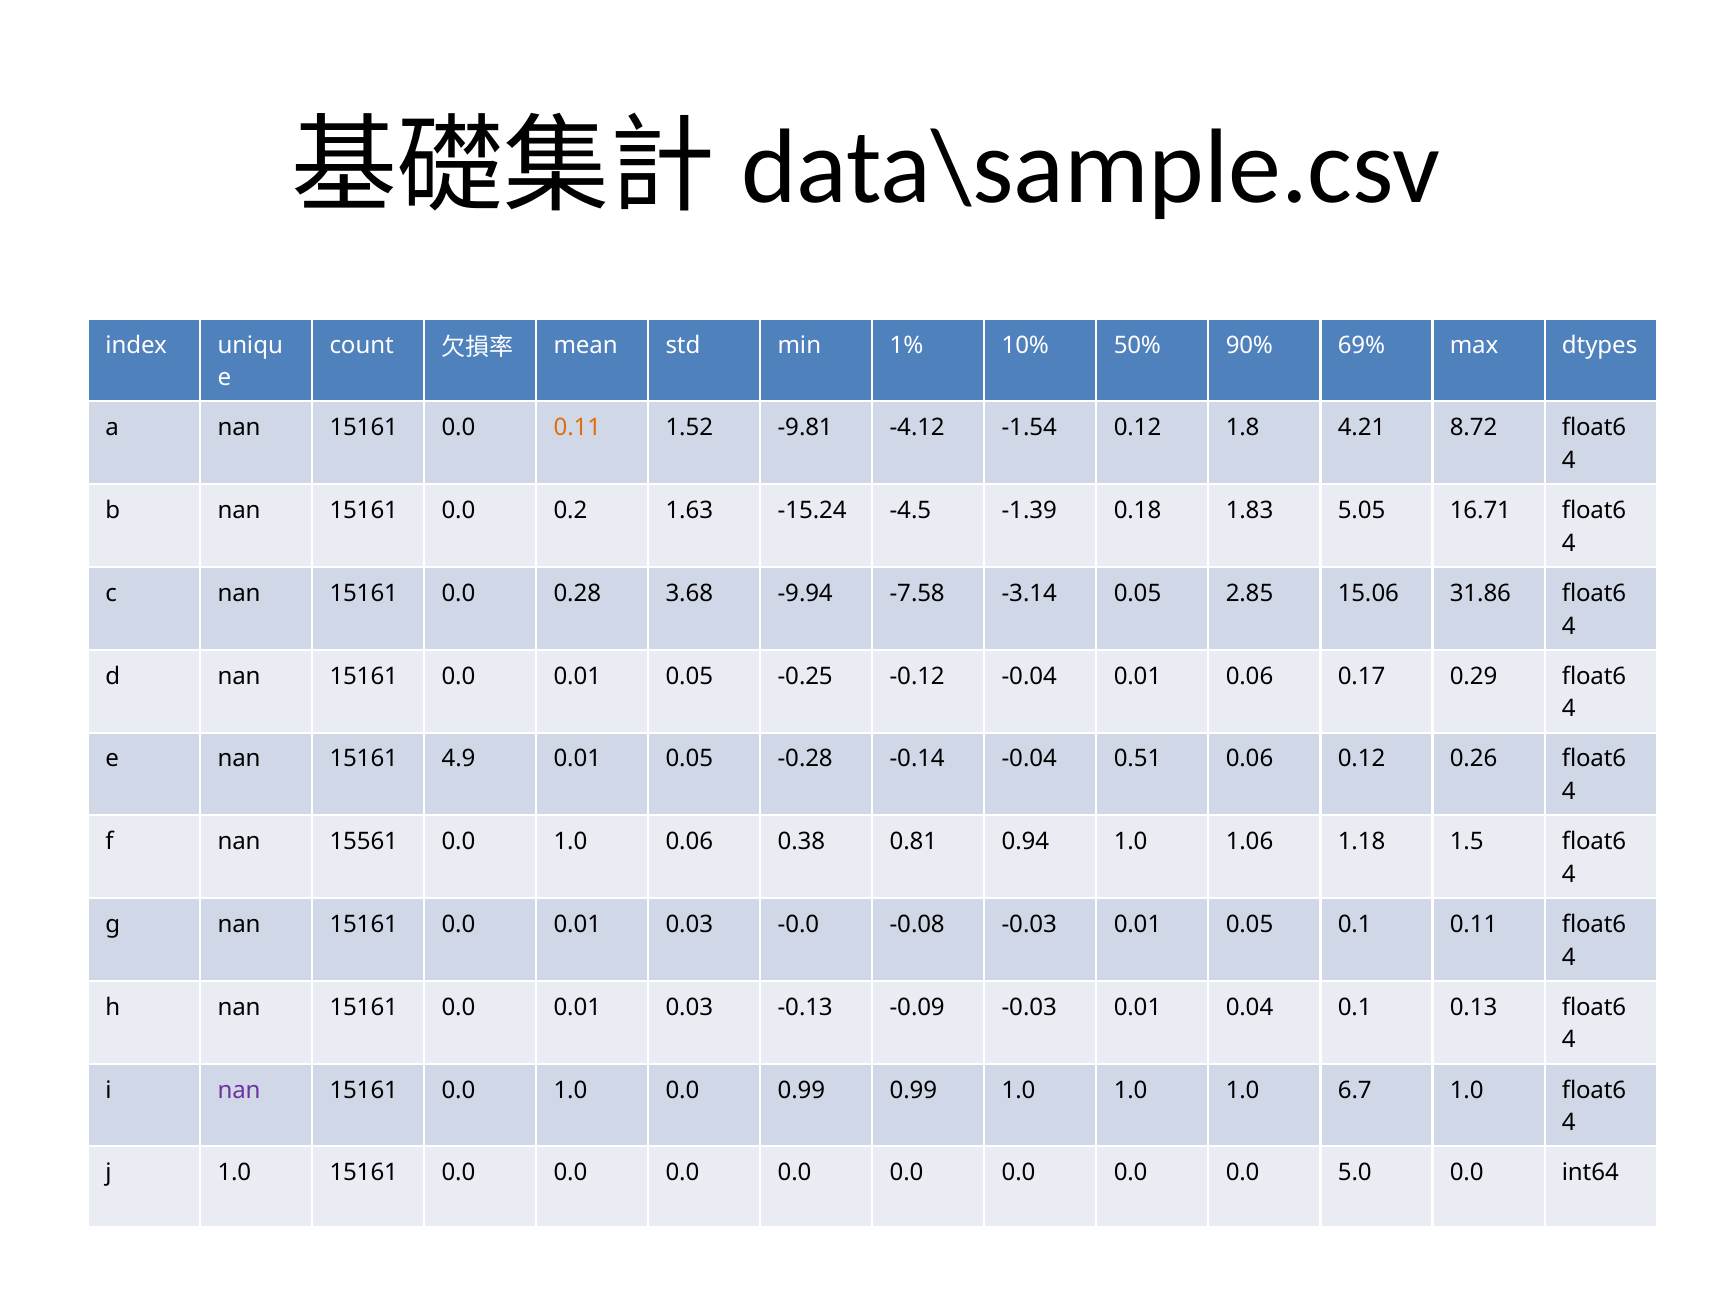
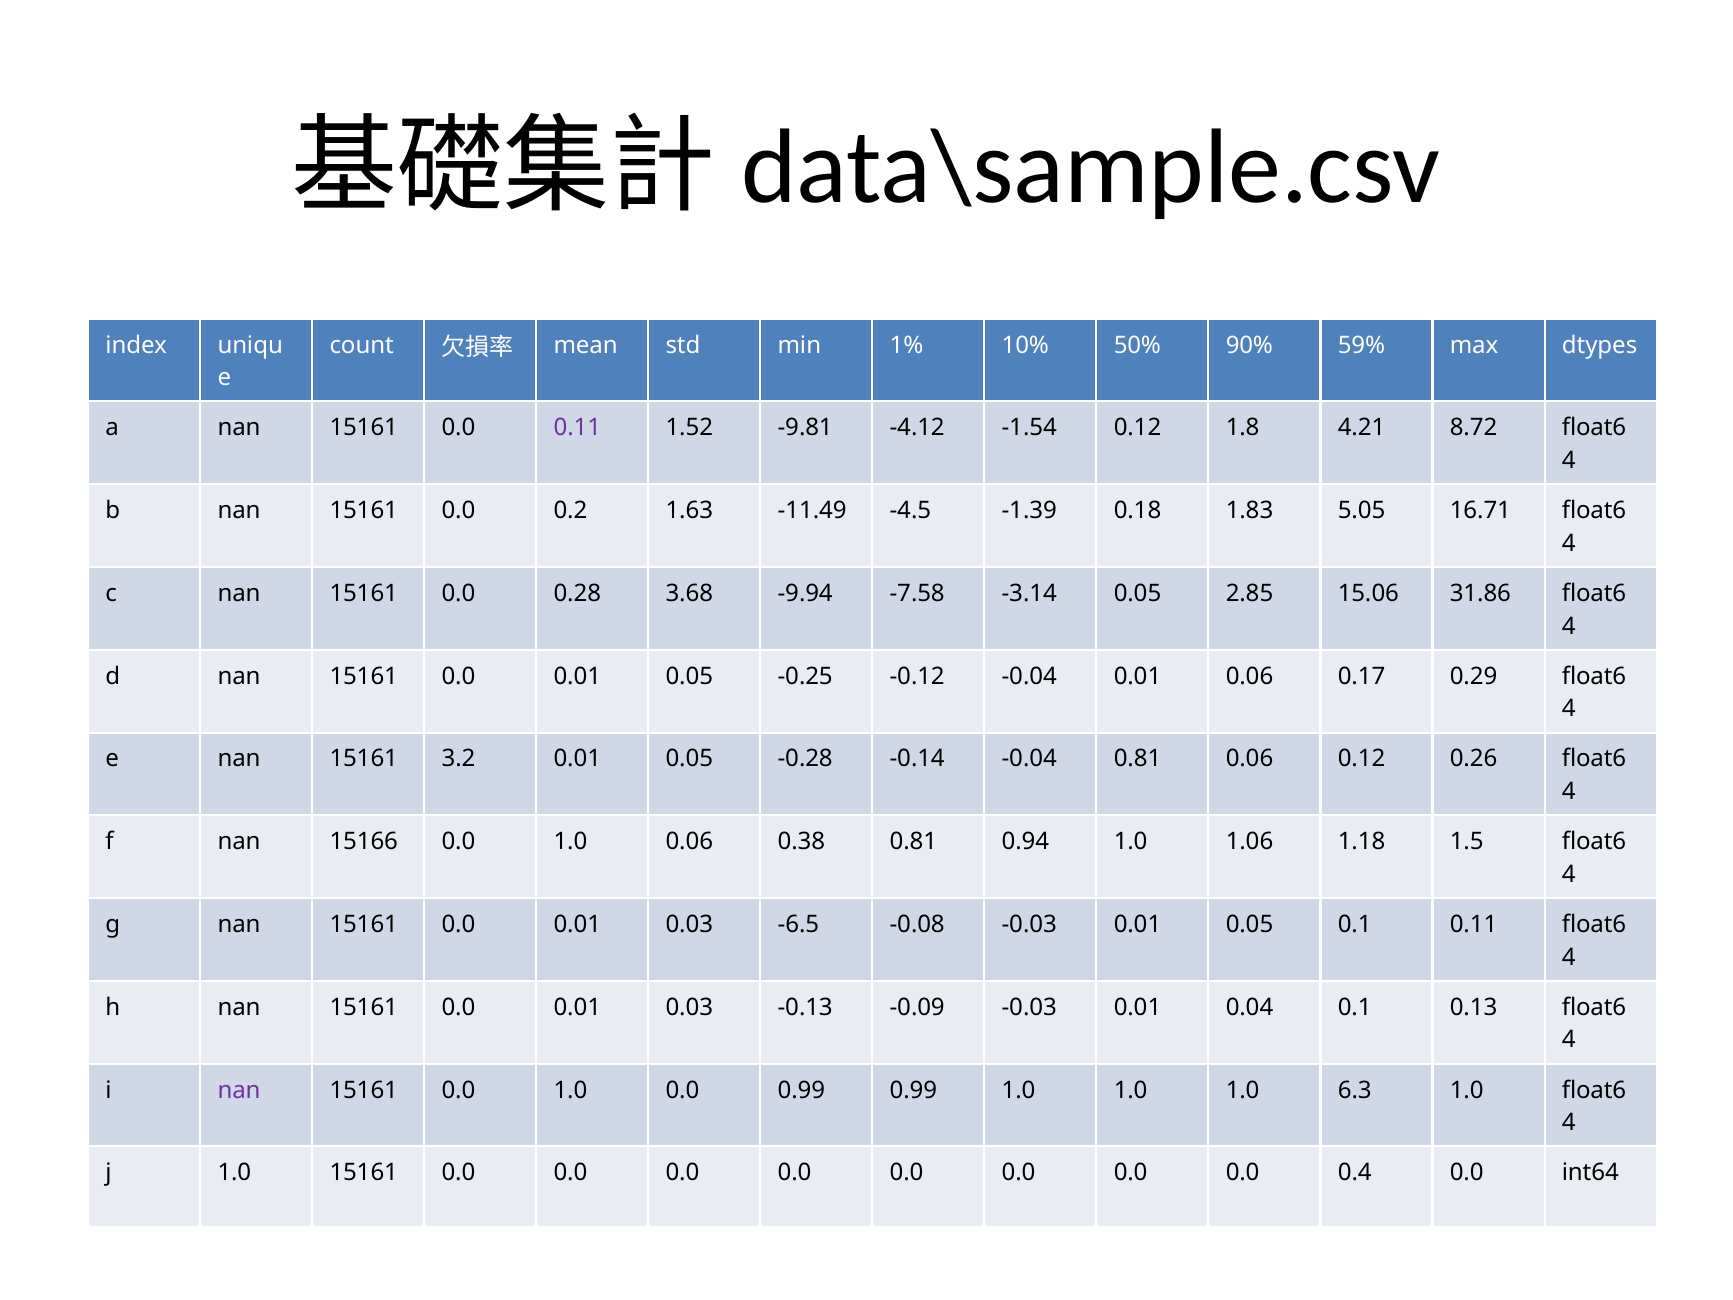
69%: 69% -> 59%
0.11 at (577, 428) colour: orange -> purple
-15.24: -15.24 -> -11.49
4.9: 4.9 -> 3.2
-0.04 0.51: 0.51 -> 0.81
15561: 15561 -> 15166
-0.0: -0.0 -> -6.5
6.7: 6.7 -> 6.3
5.0: 5.0 -> 0.4
